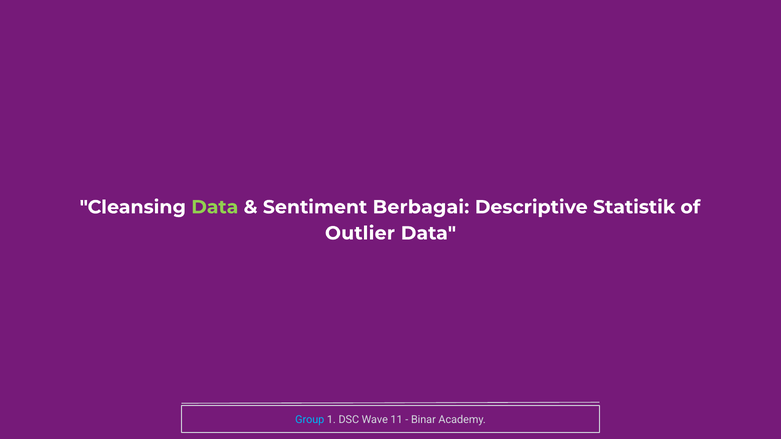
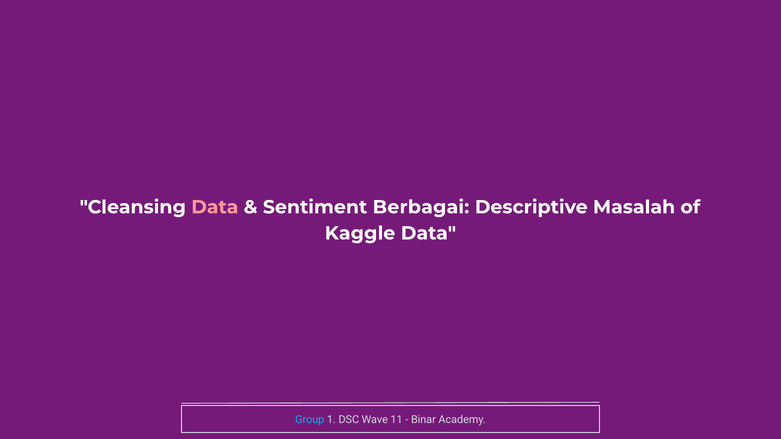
Data at (215, 207) colour: light green -> pink
Statistik: Statistik -> Masalah
Outlier: Outlier -> Kaggle
